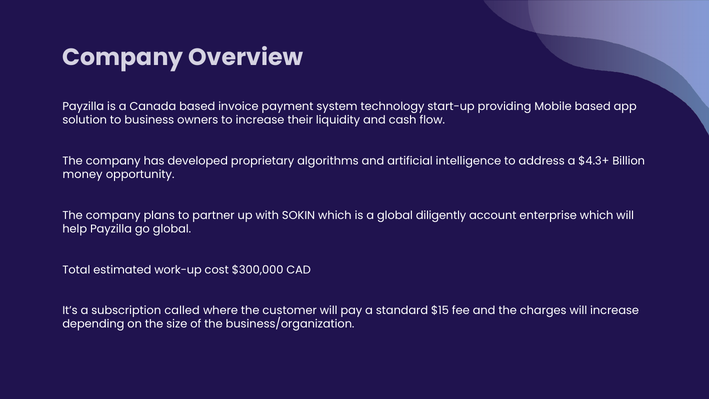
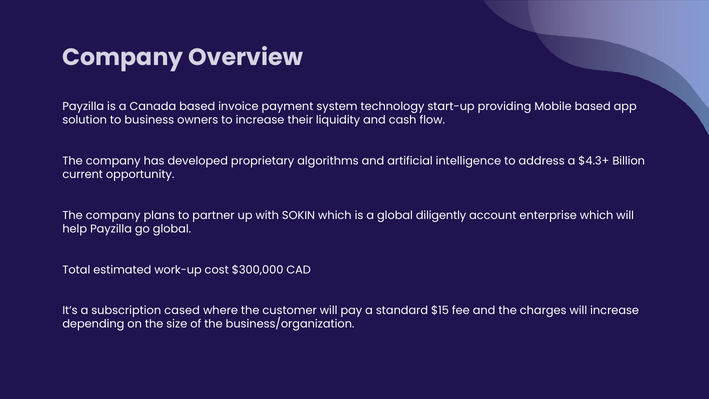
money: money -> current
called: called -> cased
